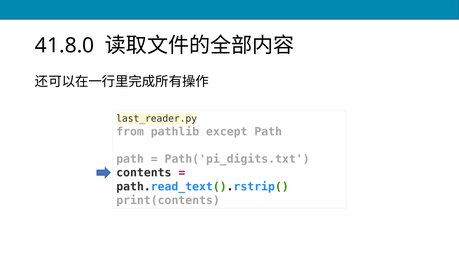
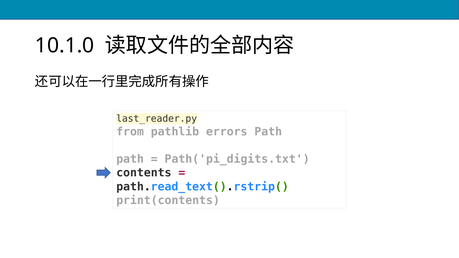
41.8.0: 41.8.0 -> 10.1.0
except: except -> errors
